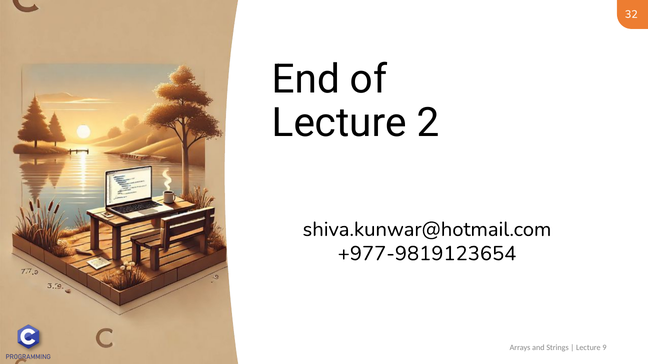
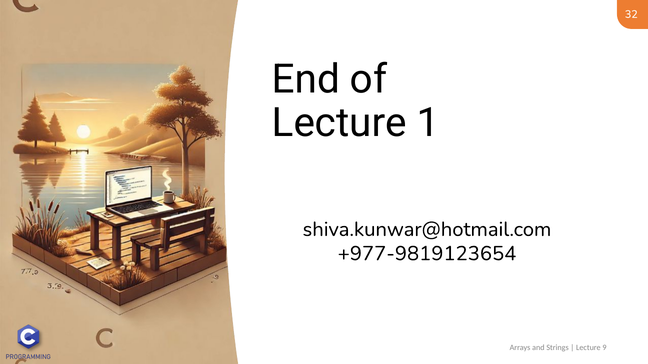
2: 2 -> 1
